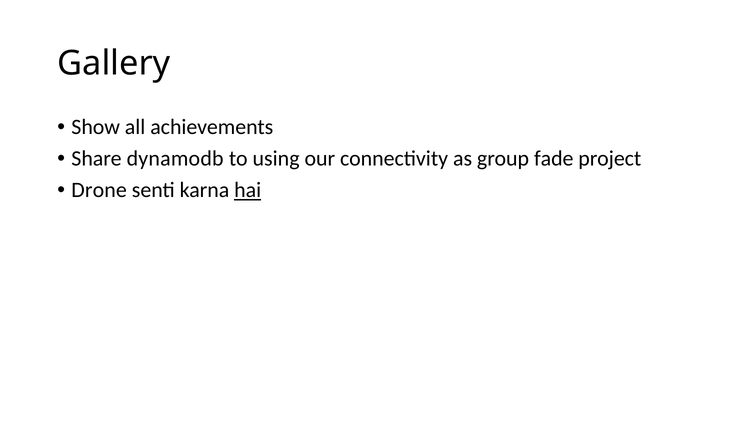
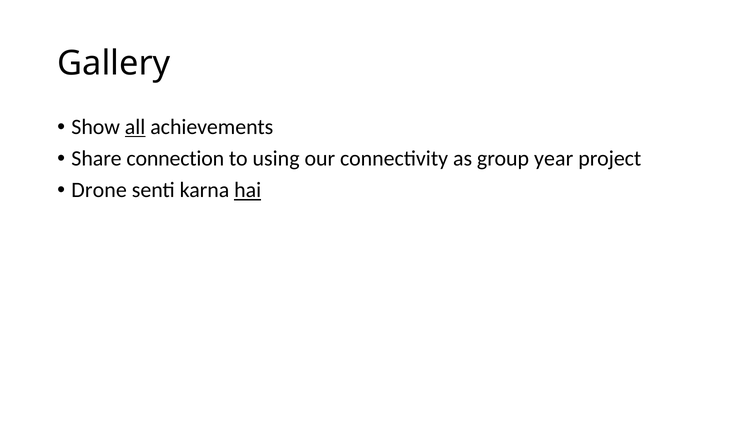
all underline: none -> present
dynamodb: dynamodb -> connection
fade: fade -> year
